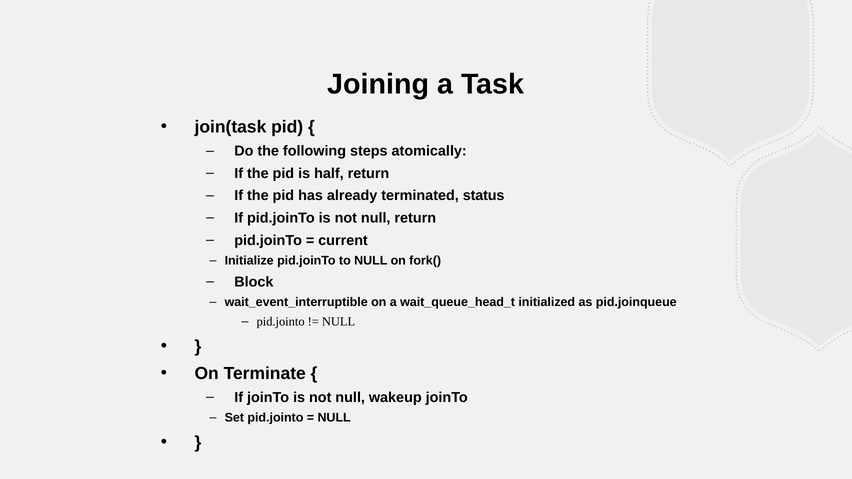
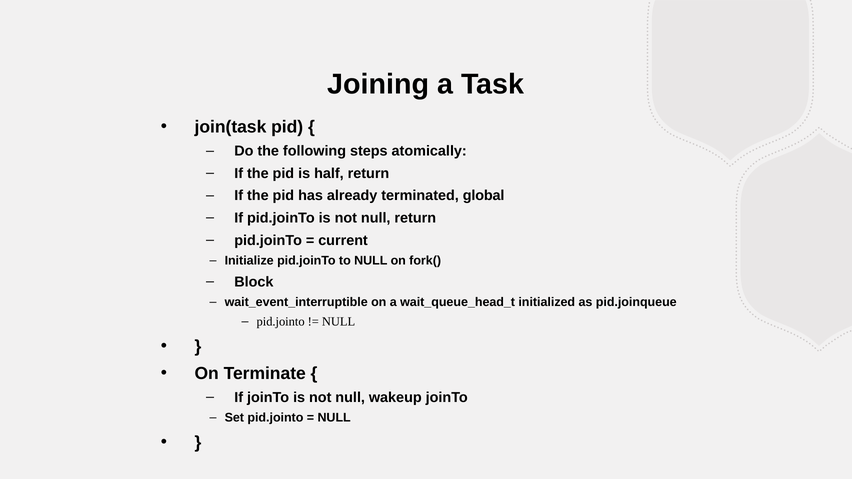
status: status -> global
